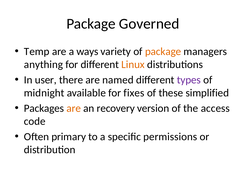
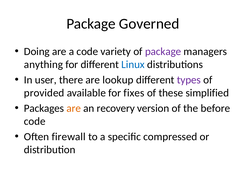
Temp: Temp -> Doing
a ways: ways -> code
package at (163, 52) colour: orange -> purple
Linux colour: orange -> blue
named: named -> lookup
midnight: midnight -> provided
access: access -> before
primary: primary -> firewall
permissions: permissions -> compressed
